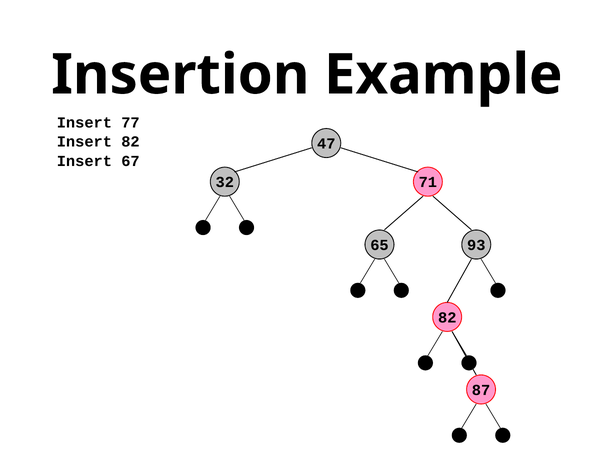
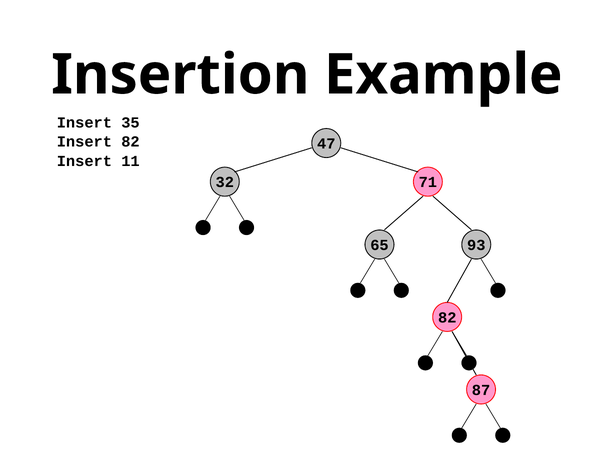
77: 77 -> 35
67: 67 -> 11
